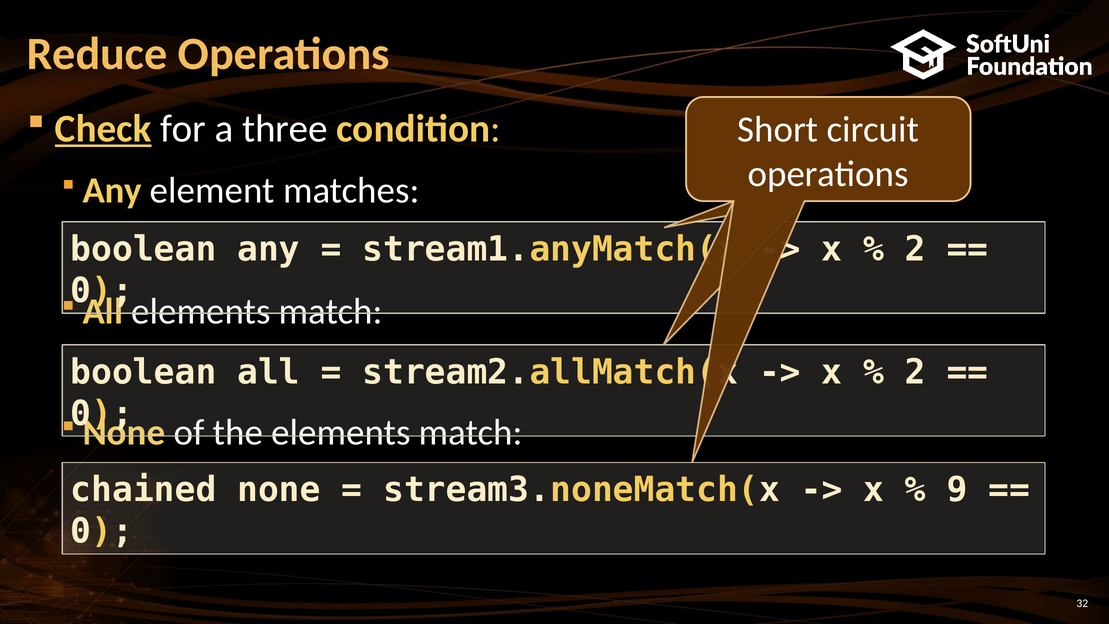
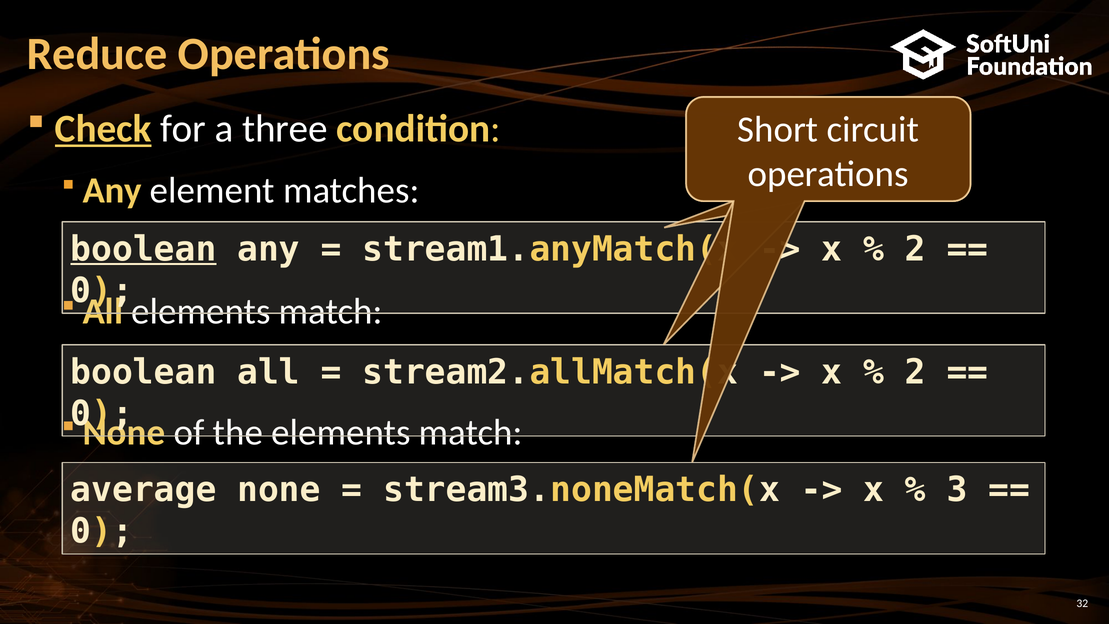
boolean at (143, 249) underline: none -> present
chained: chained -> average
9: 9 -> 3
